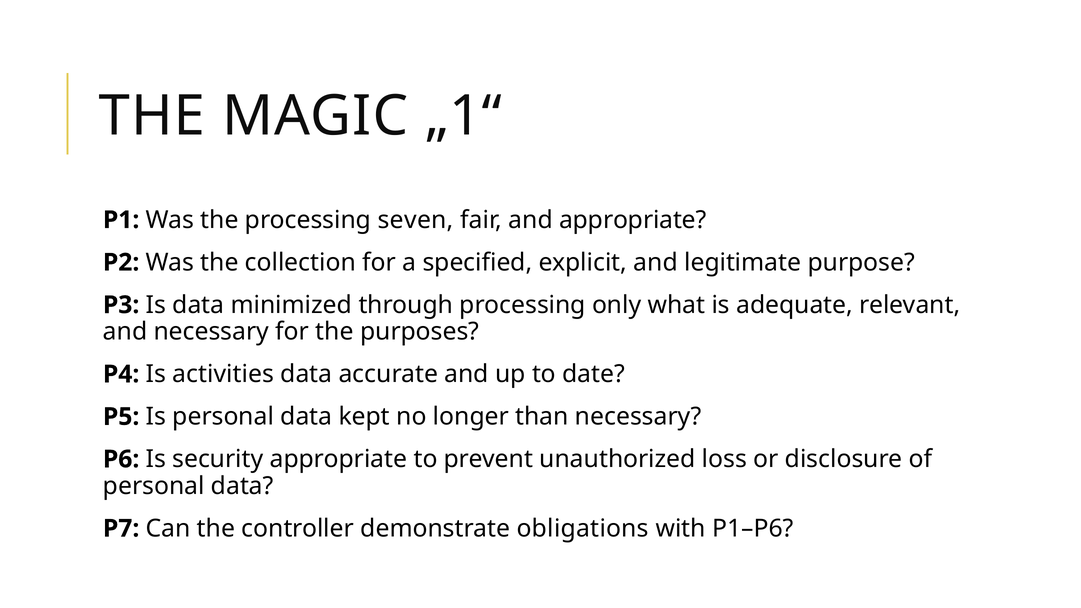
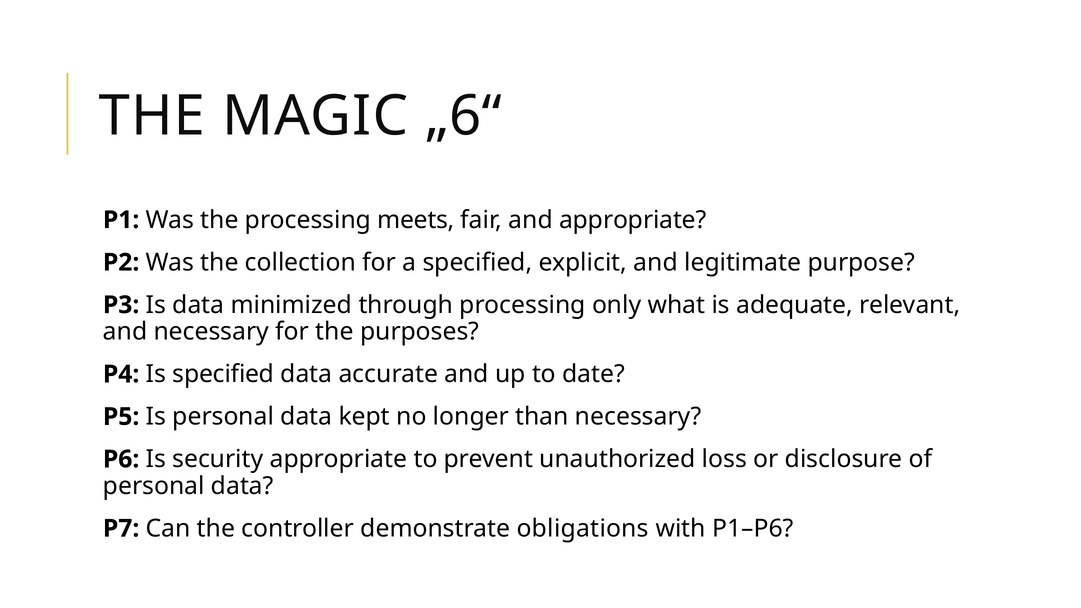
„1“: „1“ -> „6“
seven: seven -> meets
Is activities: activities -> specified
